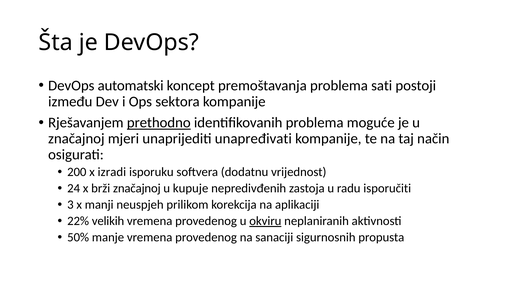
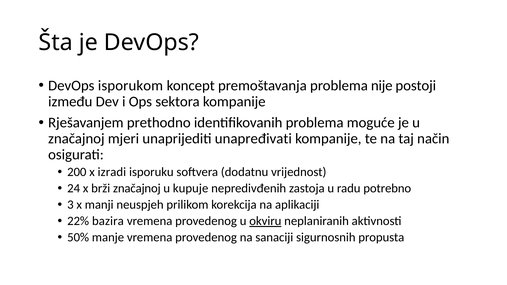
automatski: automatski -> isporukom
sati: sati -> nije
prethodno underline: present -> none
isporučiti: isporučiti -> potrebno
velikih: velikih -> bazira
